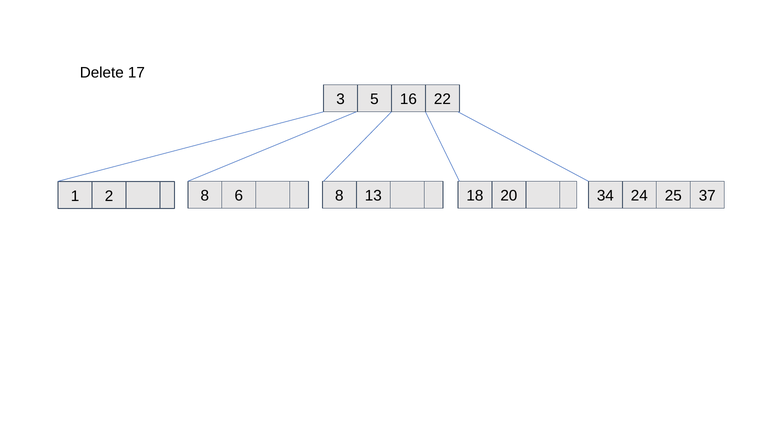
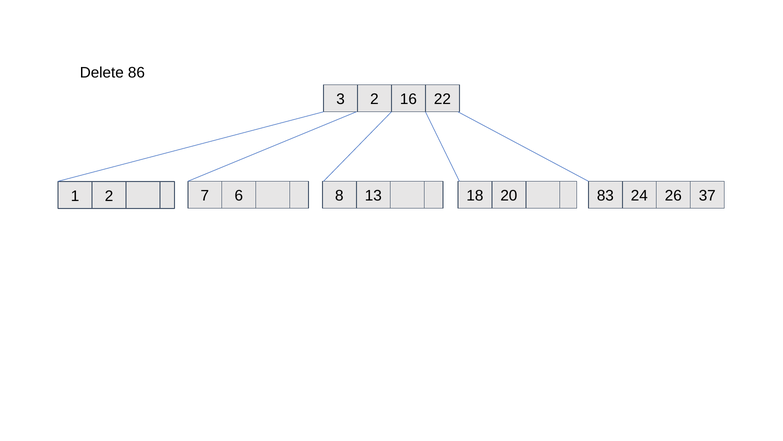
17: 17 -> 86
3 5: 5 -> 2
2 8: 8 -> 7
34: 34 -> 83
25: 25 -> 26
